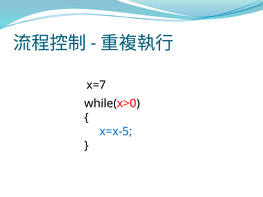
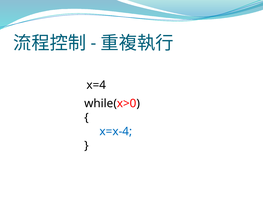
x=7: x=7 -> x=4
x=x-5: x=x-5 -> x=x-4
